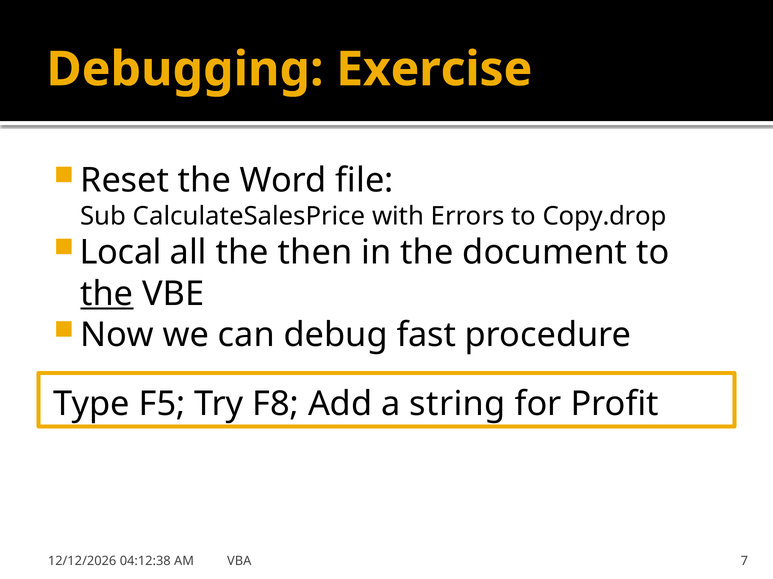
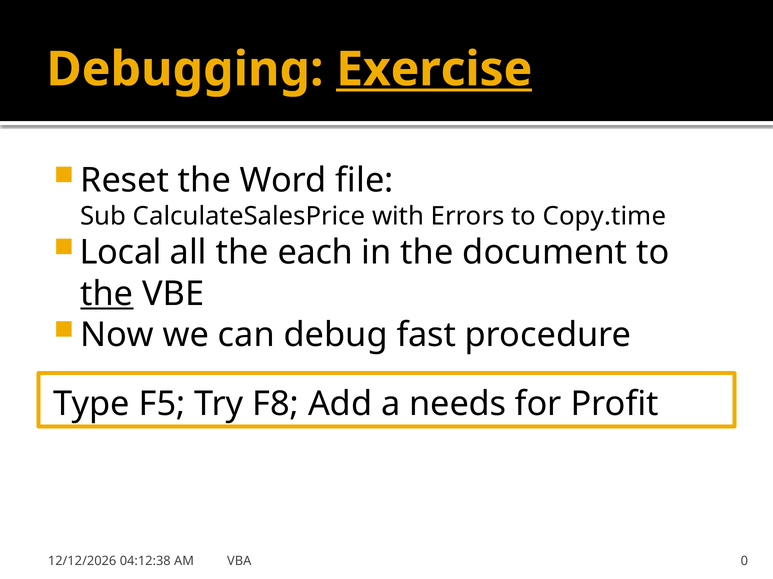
Exercise underline: none -> present
Copy.drop: Copy.drop -> Copy.time
then: then -> each
string: string -> needs
7: 7 -> 0
